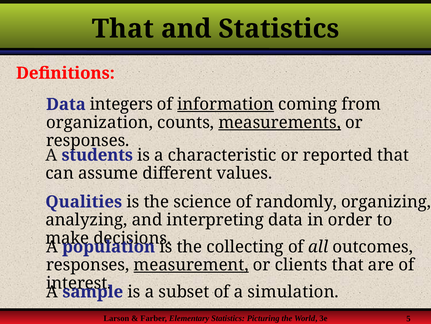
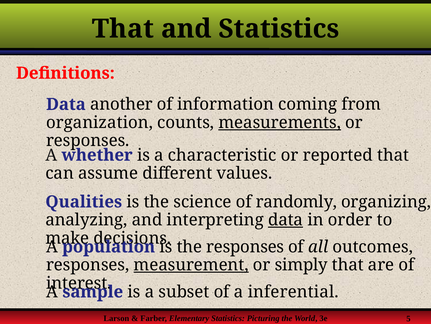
integers: integers -> another
information underline: present -> none
students: students -> whether
data at (286, 220) underline: none -> present
the collecting: collecting -> responses
clients: clients -> simply
simulation: simulation -> inferential
